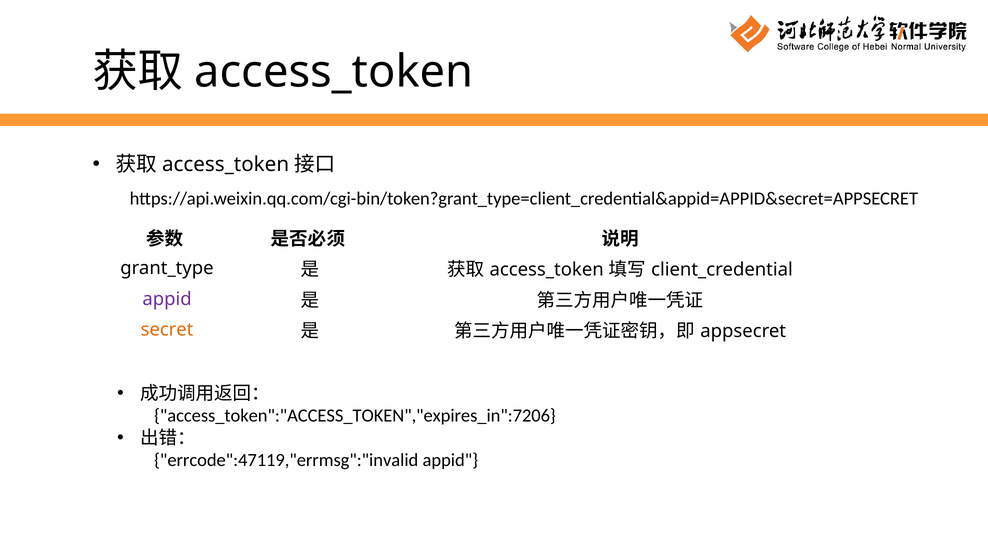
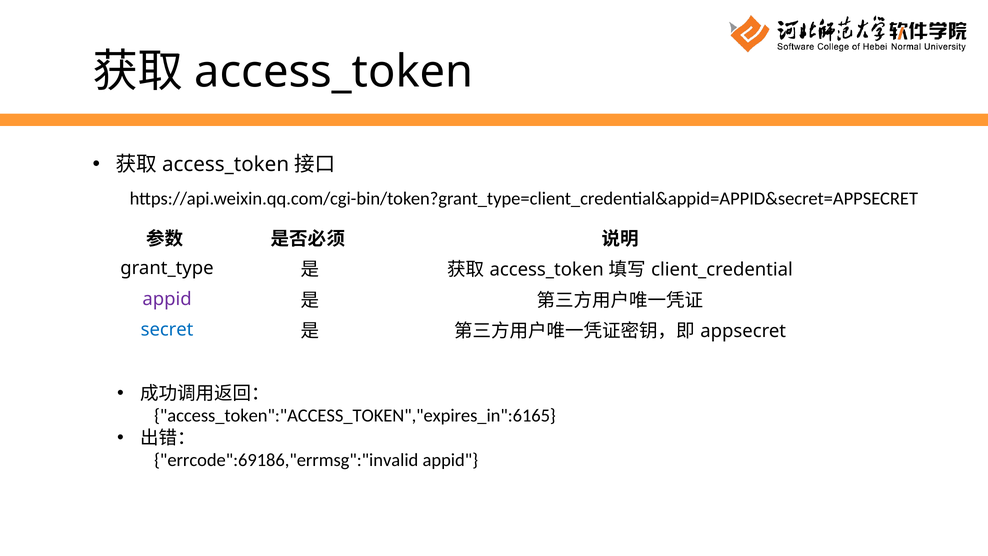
secret colour: orange -> blue
access_token":"ACCESS_TOKEN","expires_in":7206: access_token":"ACCESS_TOKEN","expires_in":7206 -> access_token":"ACCESS_TOKEN","expires_in":6165
errcode":47119,"errmsg":"invalid: errcode":47119,"errmsg":"invalid -> errcode":69186,"errmsg":"invalid
